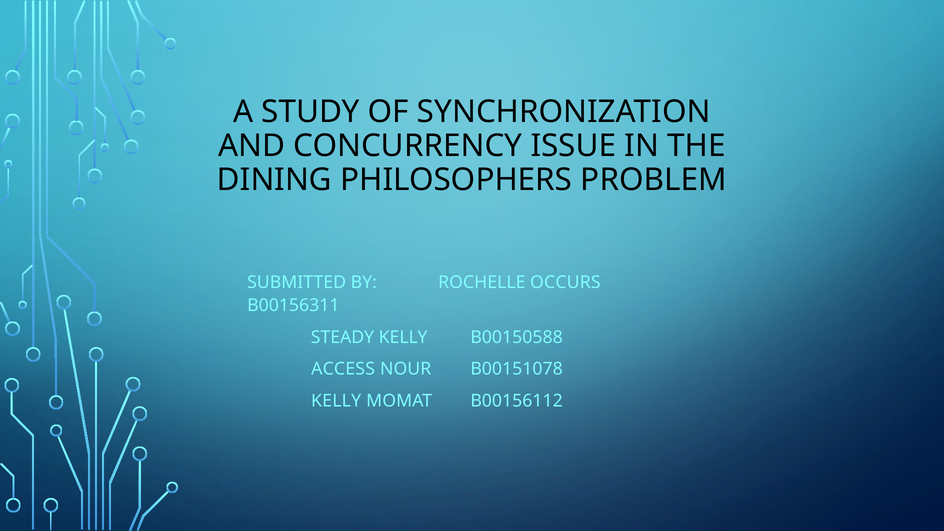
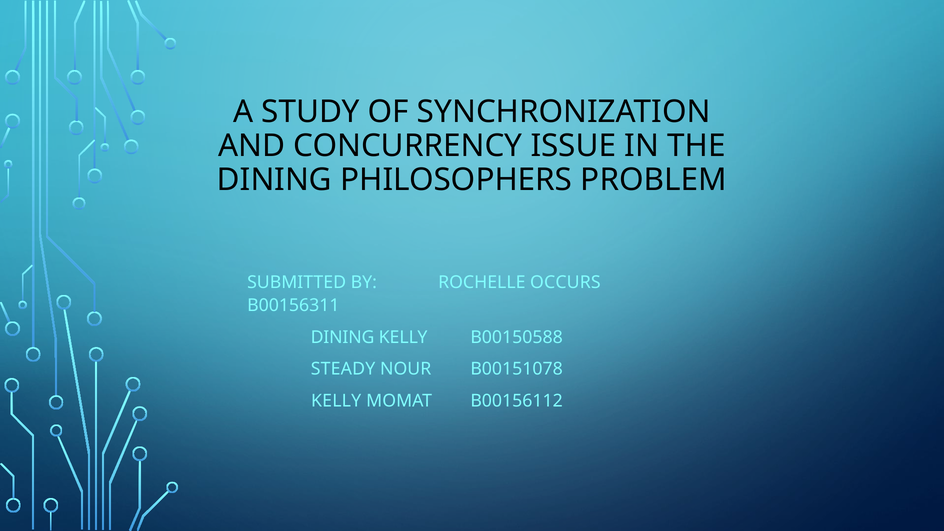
STEADY at (342, 337): STEADY -> DINING
ACCESS: ACCESS -> STEADY
